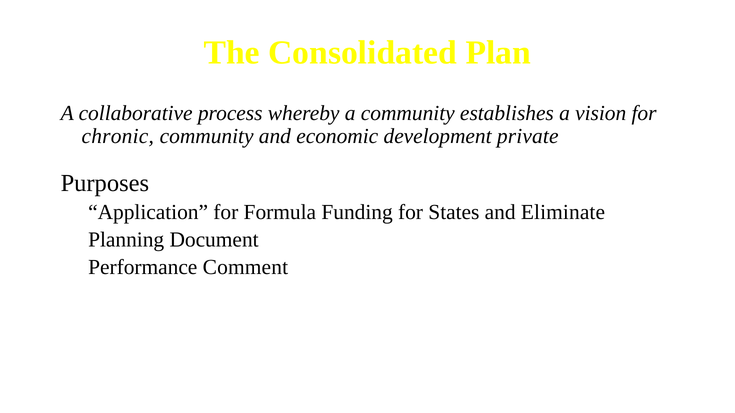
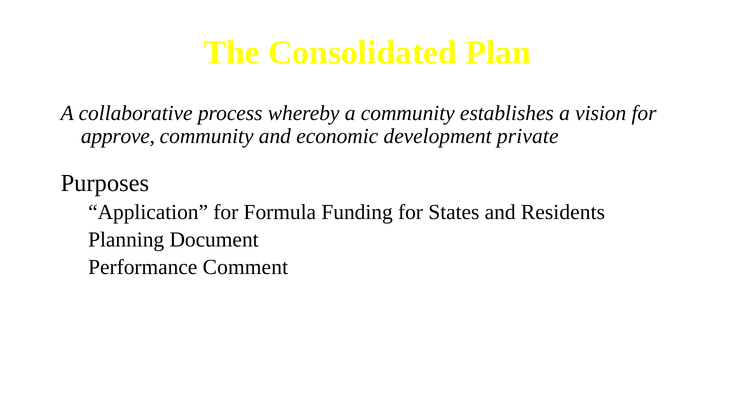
chronic: chronic -> approve
Eliminate: Eliminate -> Residents
